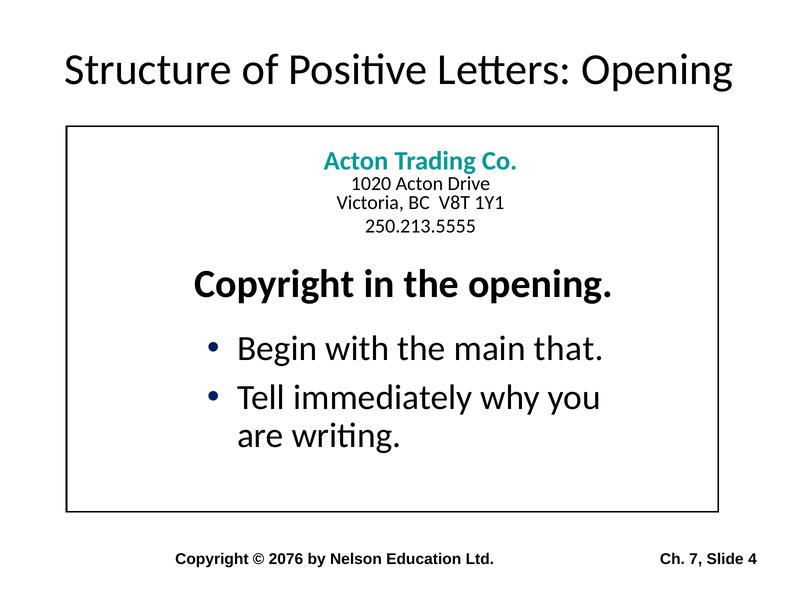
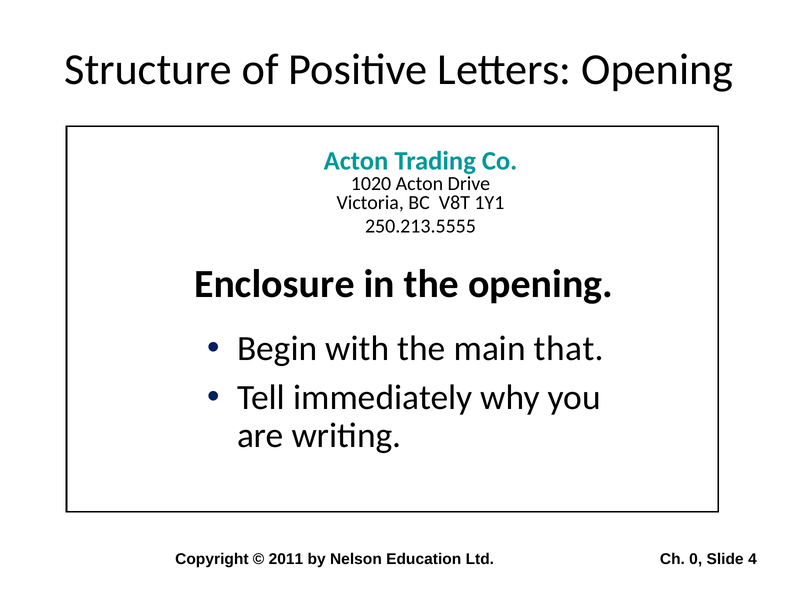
Copyright at (274, 285): Copyright -> Enclosure
2076: 2076 -> 2011
7: 7 -> 0
